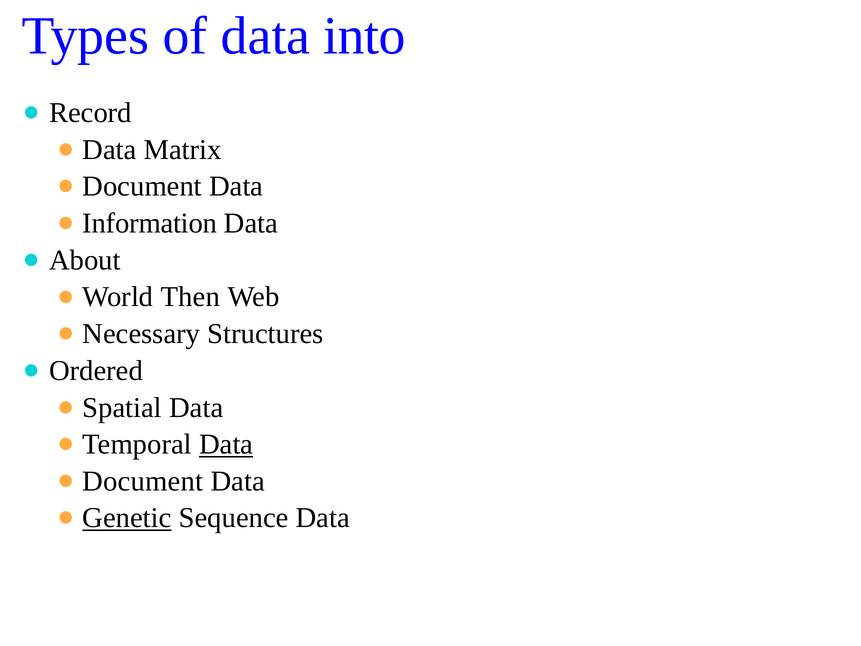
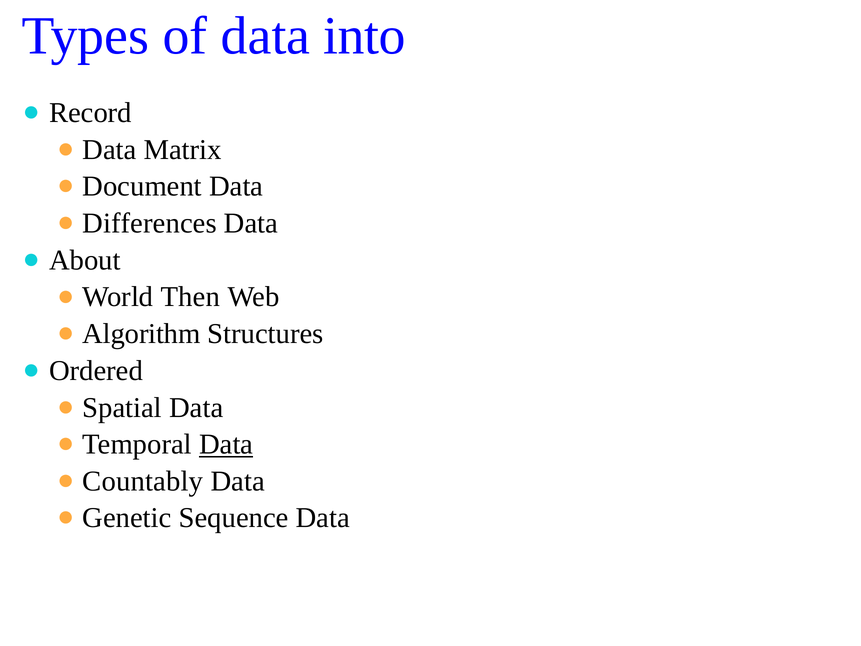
Information: Information -> Differences
Necessary: Necessary -> Algorithm
Document at (143, 481): Document -> Countably
Genetic underline: present -> none
